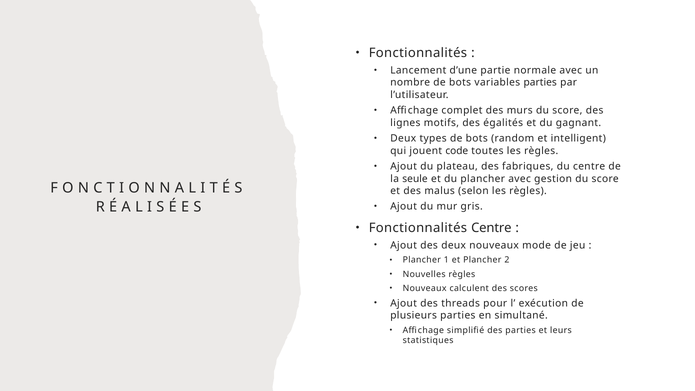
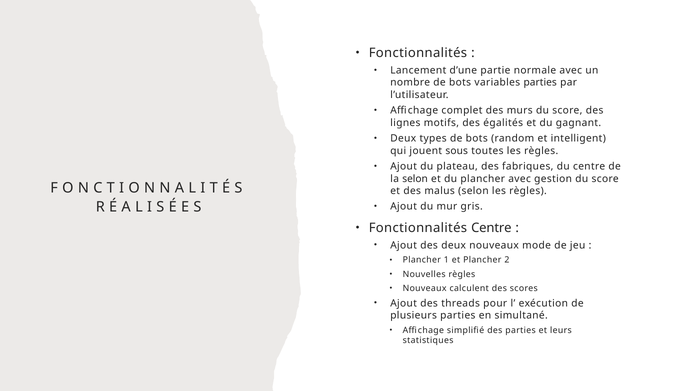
code: code -> sous
la seule: seule -> selon
